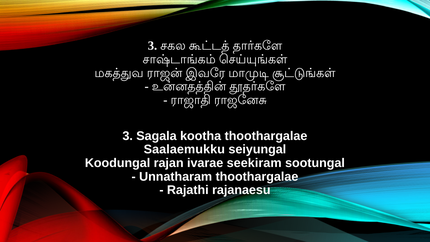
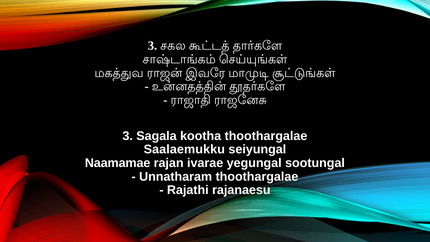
Koodungal: Koodungal -> Naamamae
seekiram: seekiram -> yegungal
